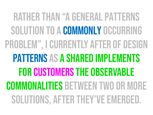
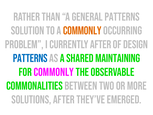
commonly at (82, 31) colour: blue -> orange
implements: implements -> maintaining
for customers: customers -> commonly
